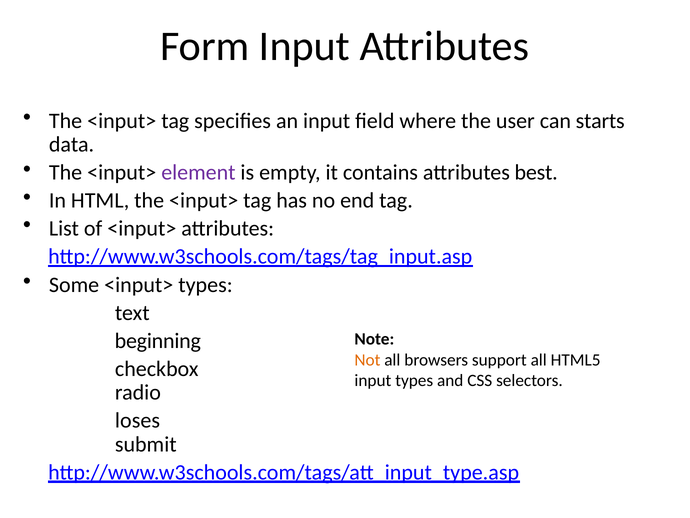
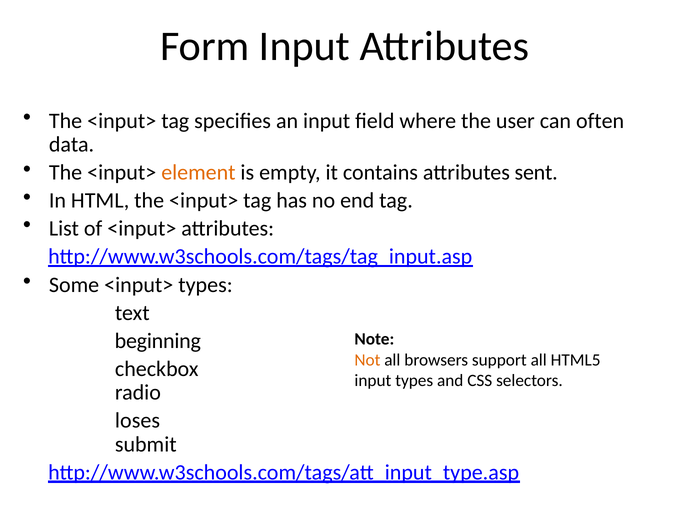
starts: starts -> often
element colour: purple -> orange
best: best -> sent
